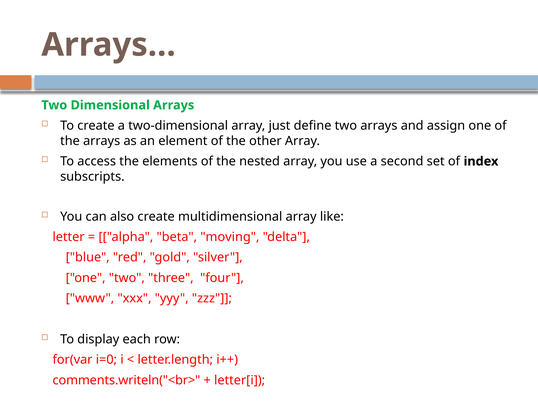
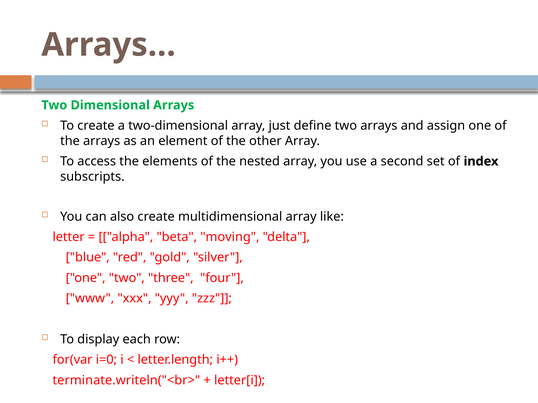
comments.writeln("<br>: comments.writeln("<br> -> terminate.writeln("<br>
